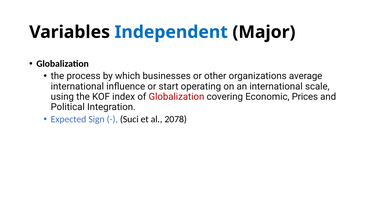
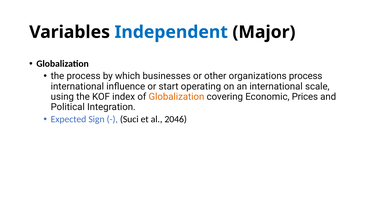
organizations average: average -> process
Globalization at (176, 97) colour: red -> orange
2078: 2078 -> 2046
